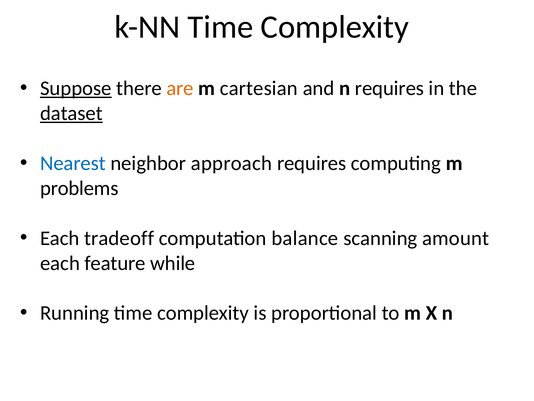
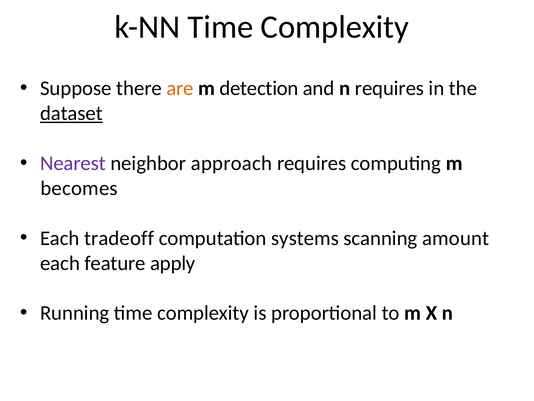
Suppose underline: present -> none
cartesian: cartesian -> detection
Nearest colour: blue -> purple
problems: problems -> becomes
balance: balance -> systems
while: while -> apply
